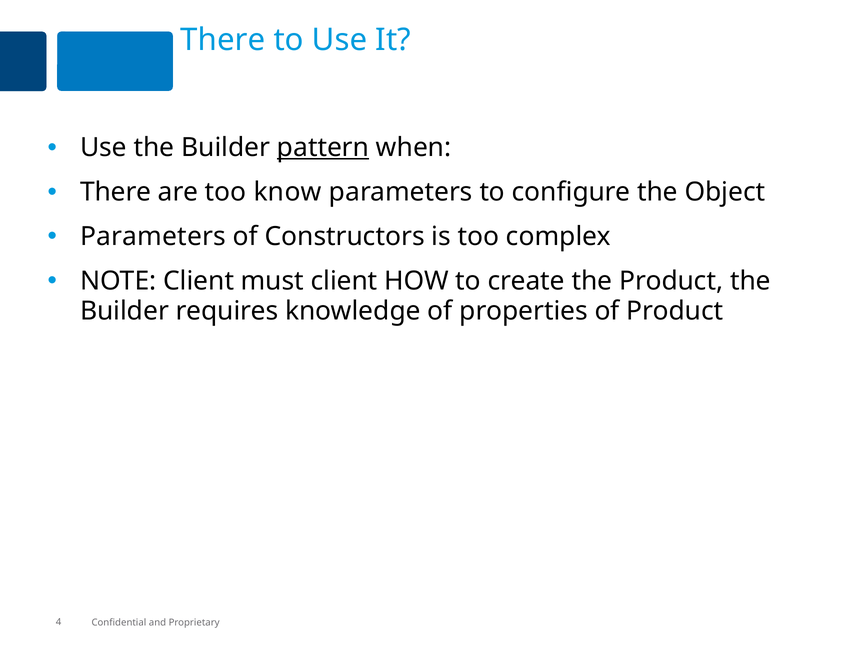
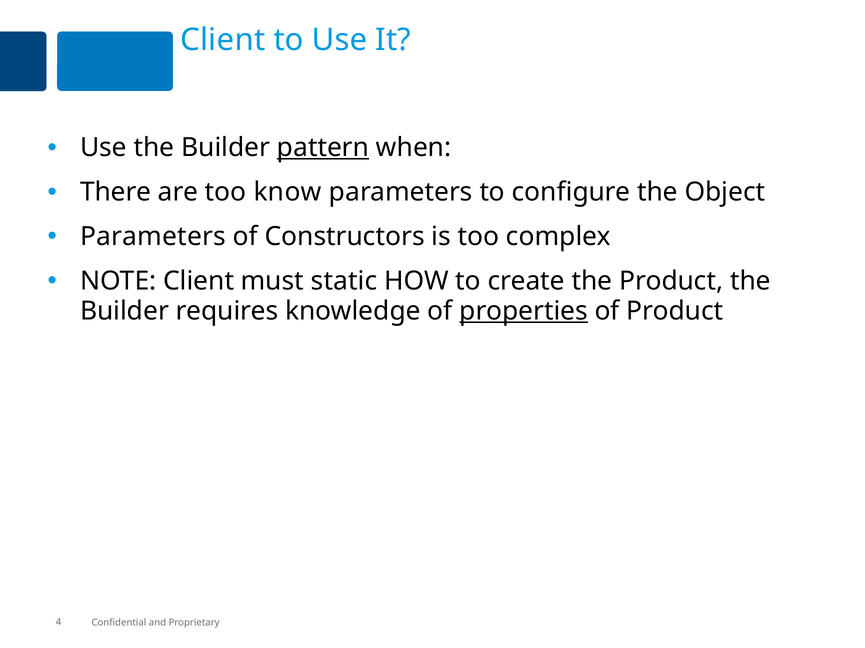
There at (223, 40): There -> Client
must client: client -> static
properties underline: none -> present
